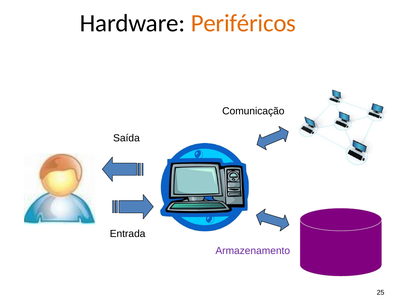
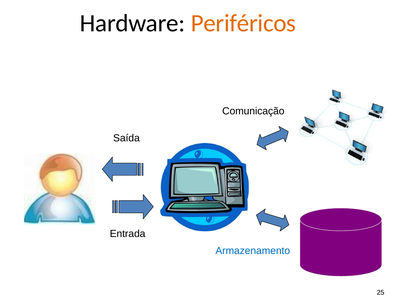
Armazenamento colour: purple -> blue
